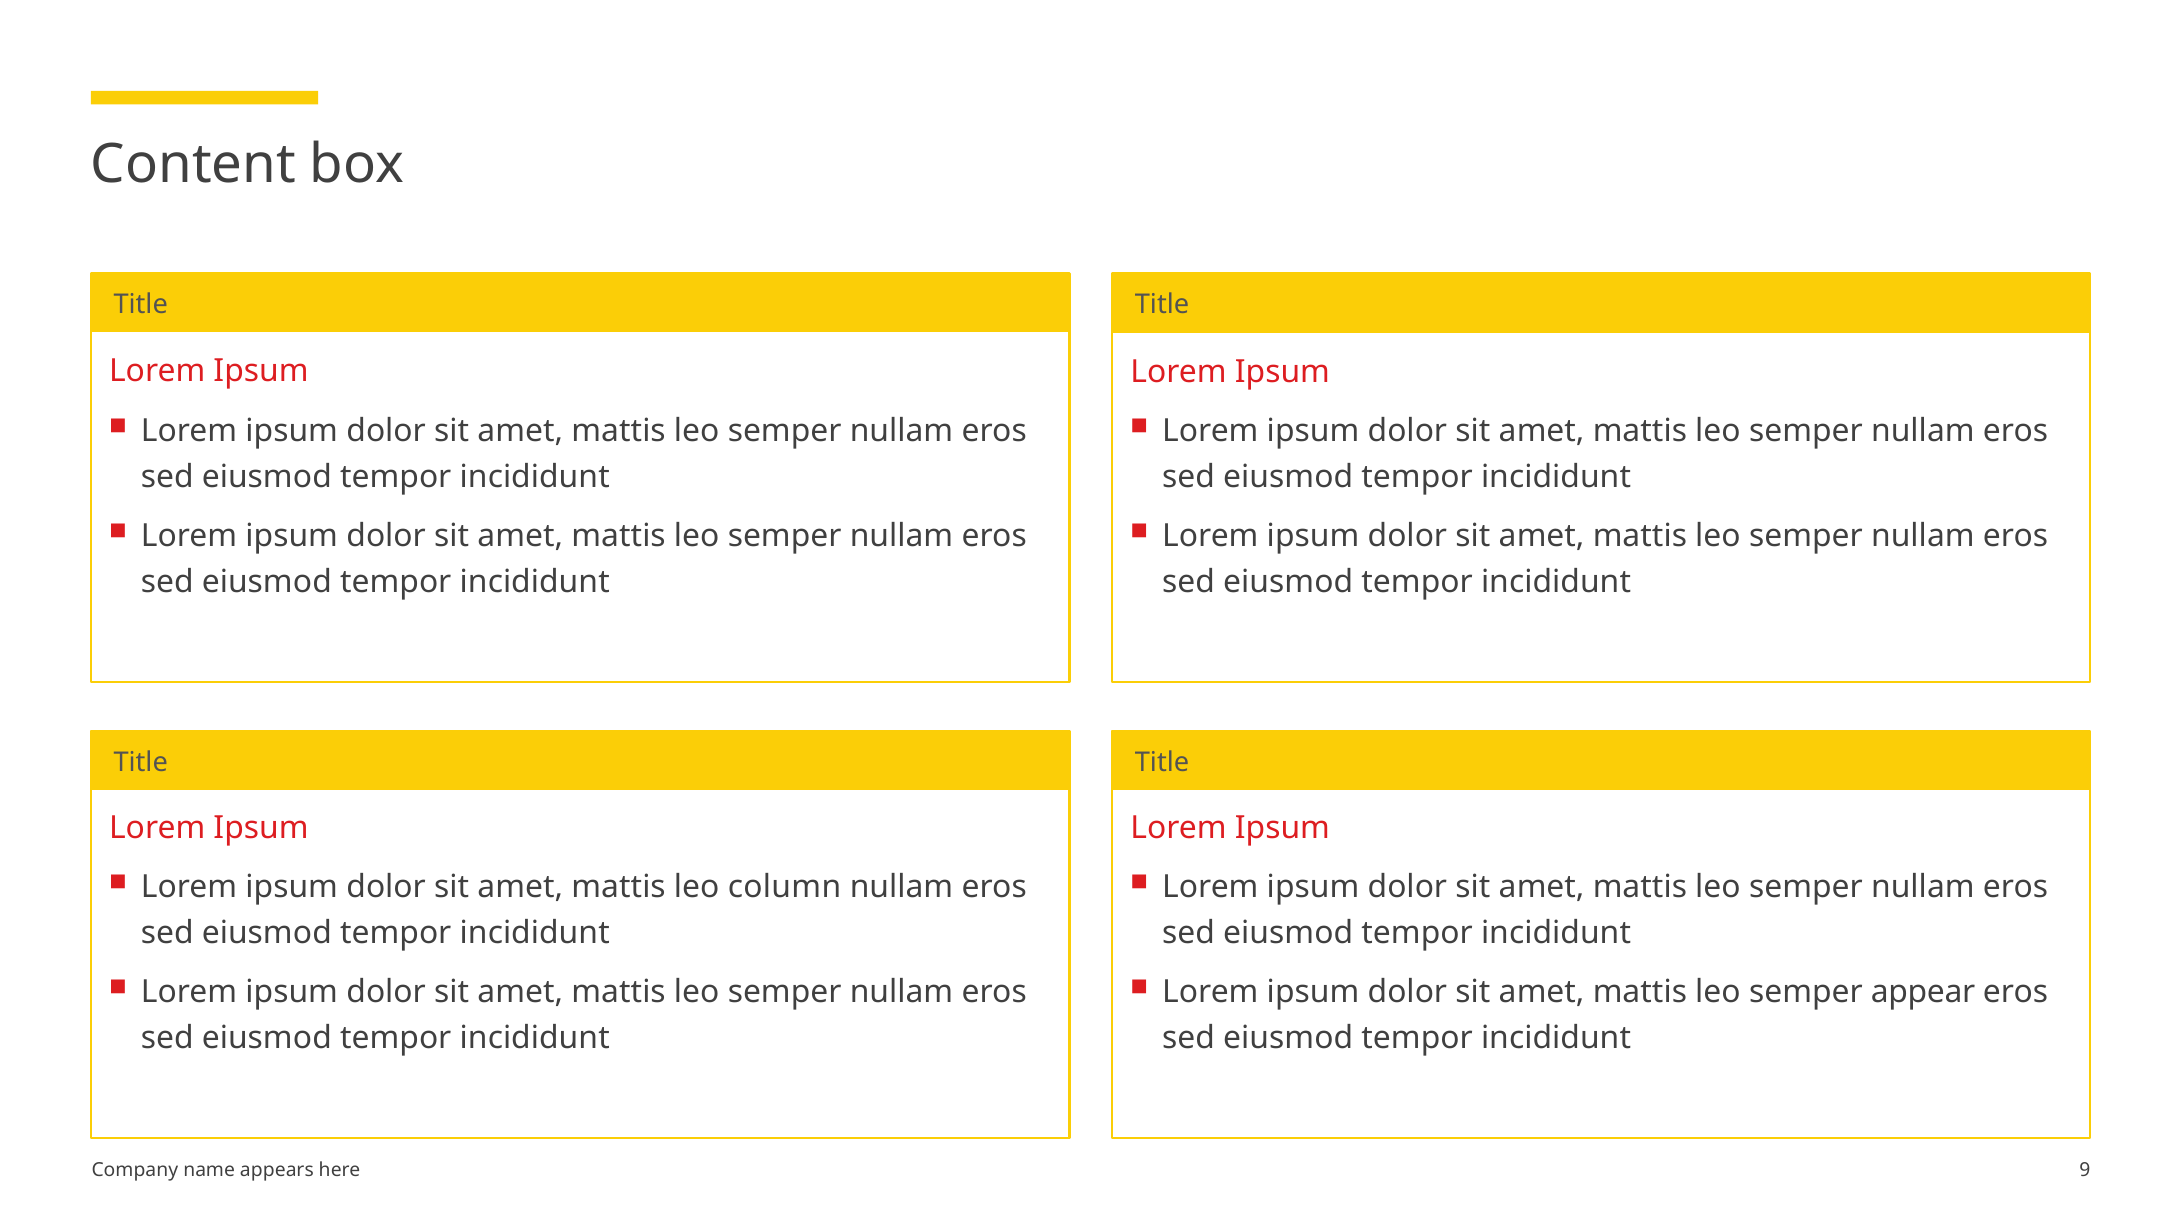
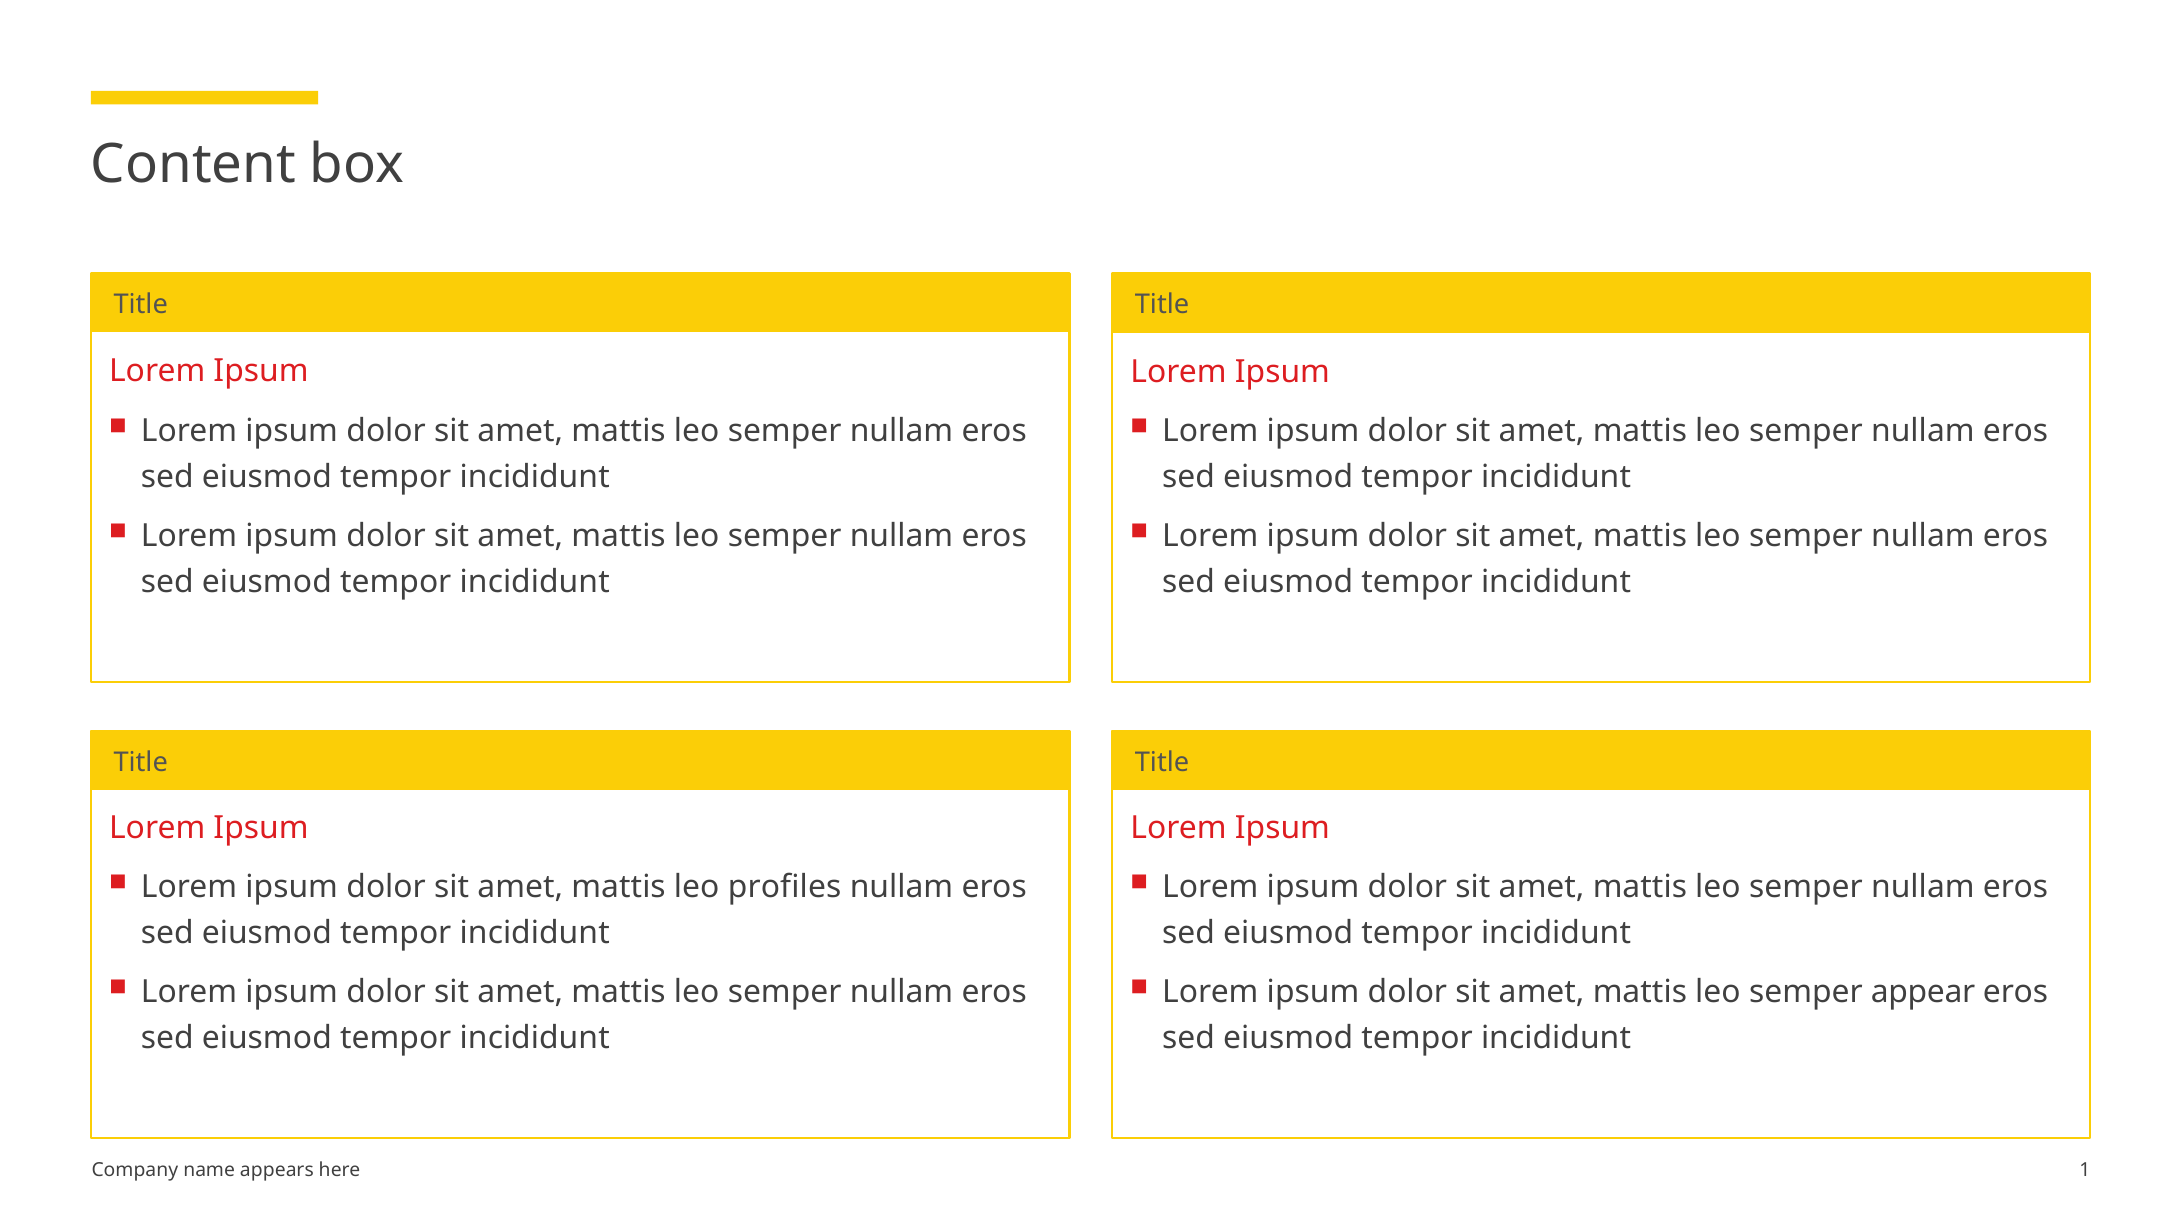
column: column -> profiles
9: 9 -> 1
